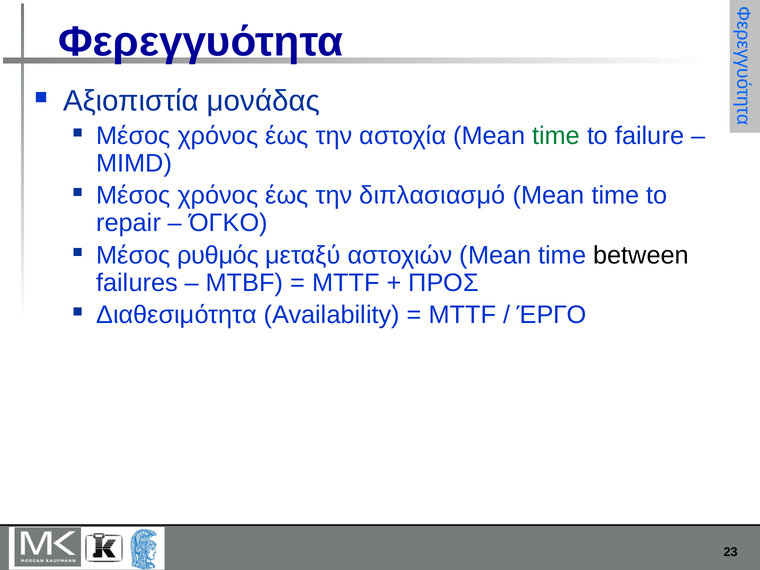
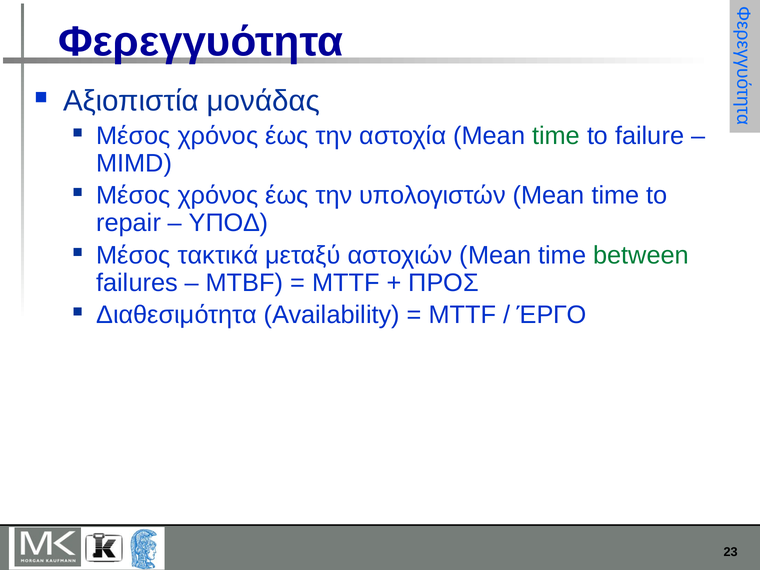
διπλασιασμό: διπλασιασμό -> υπολογιστών
ΌΓΚΟ: ΌΓΚΟ -> ΥΠΟΔ
ρυθμός: ρυθμός -> τακτικά
between colour: black -> green
